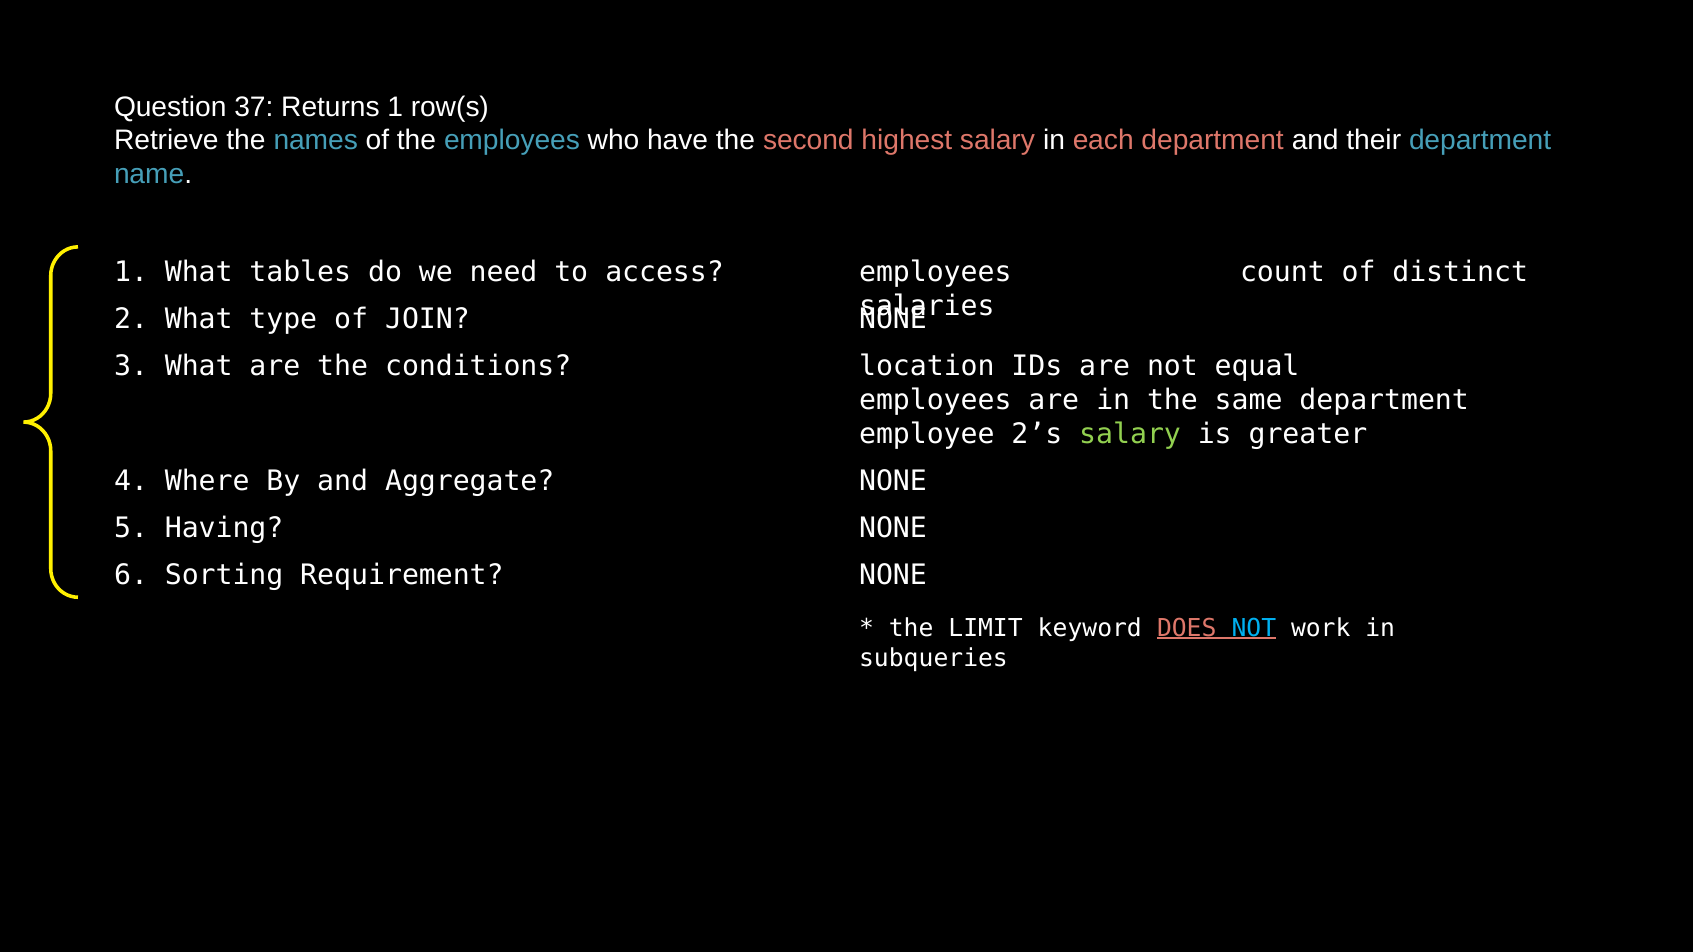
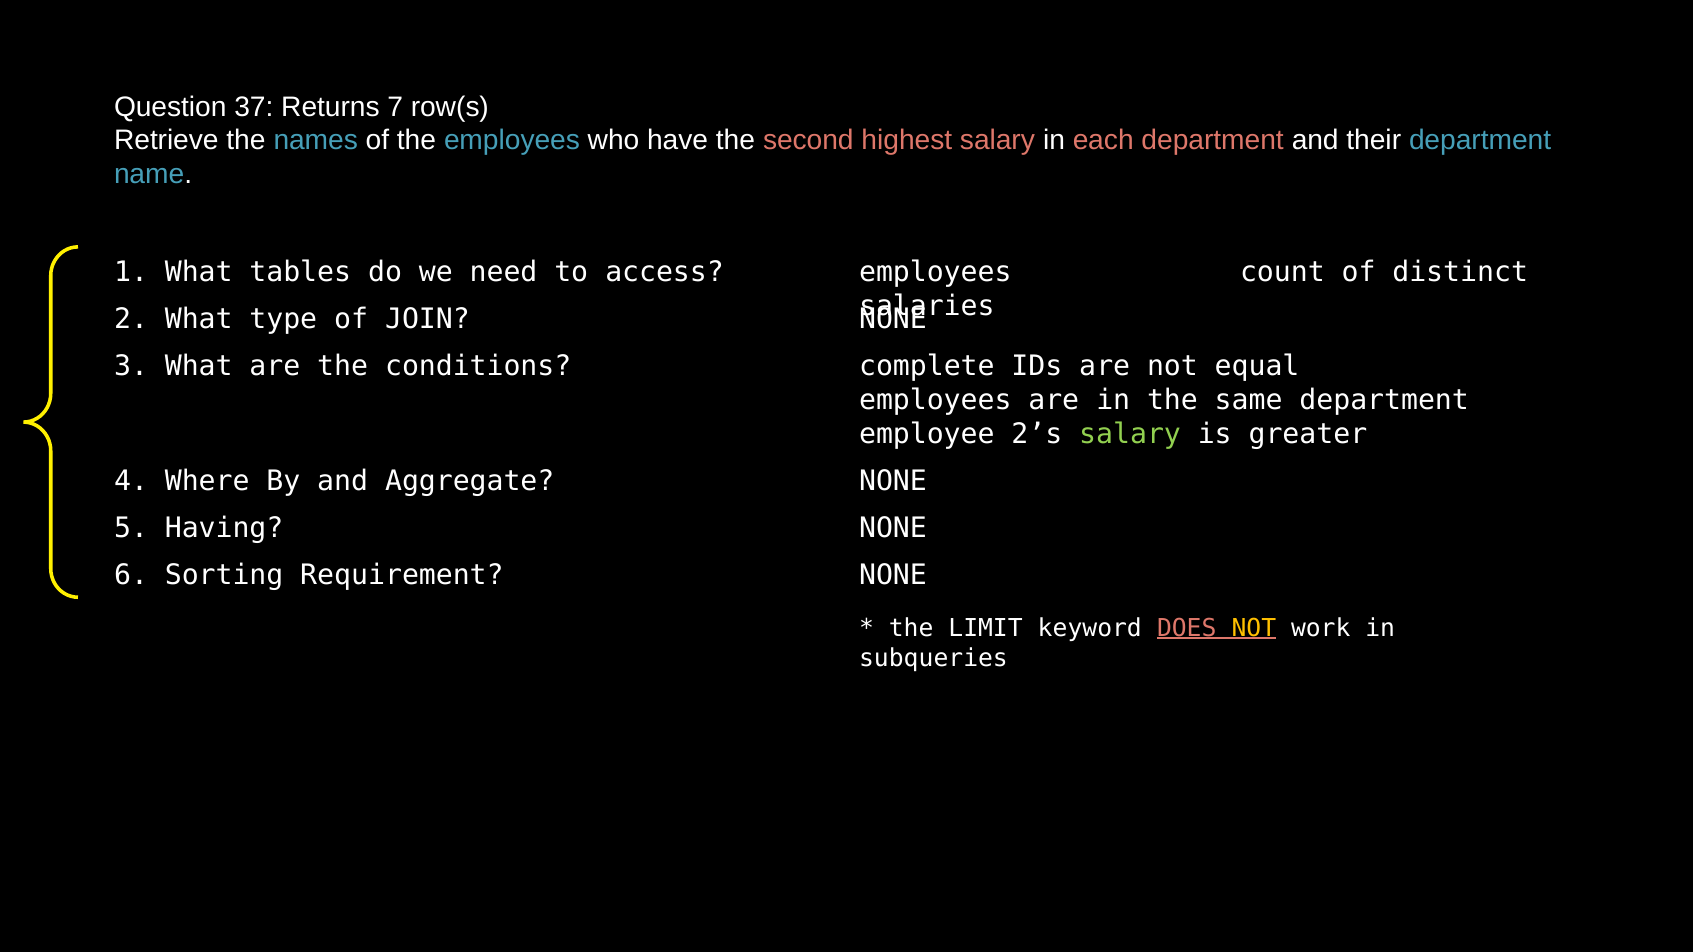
Returns 1: 1 -> 7
location: location -> complete
NOT at (1254, 629) colour: light blue -> yellow
